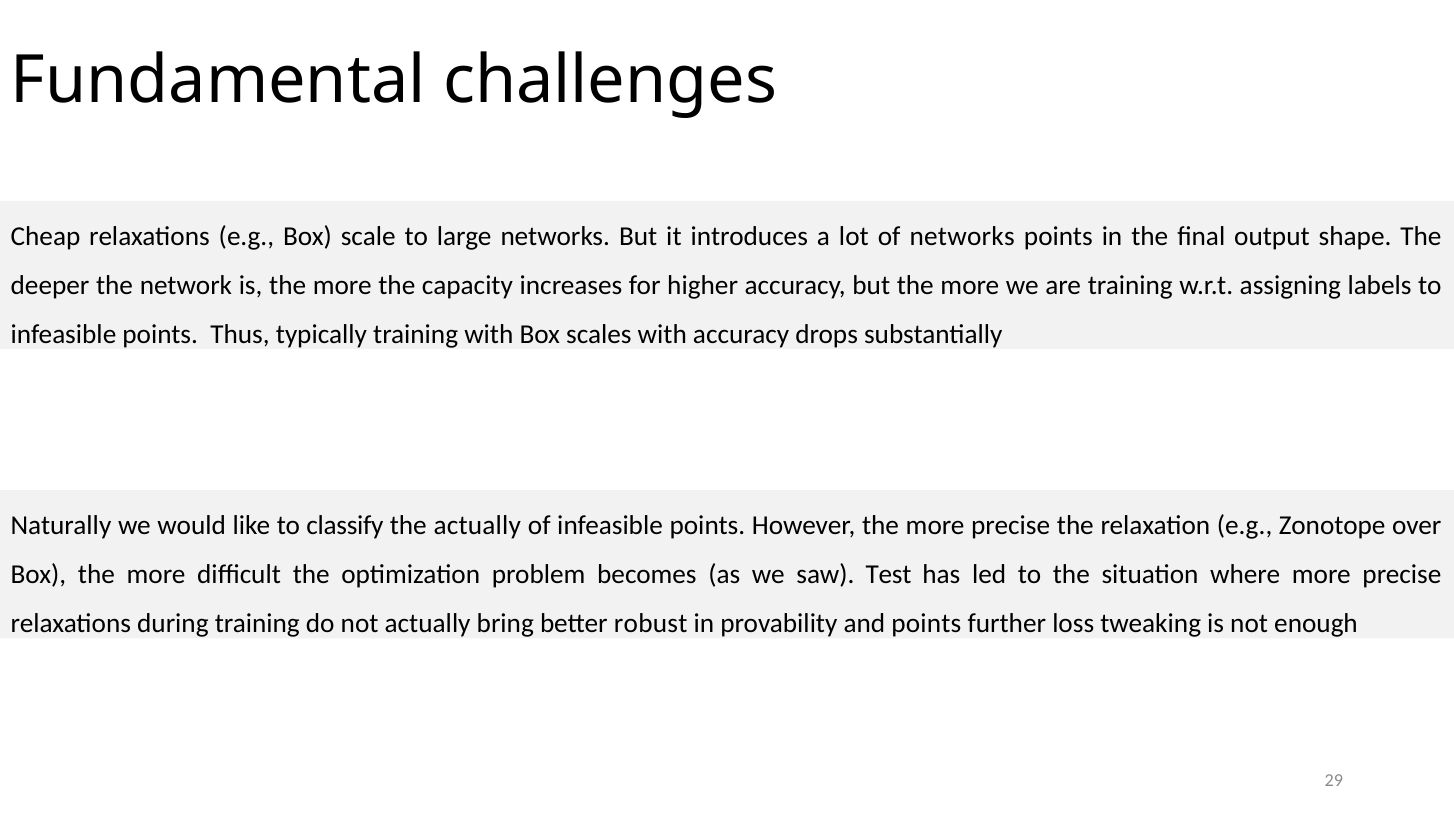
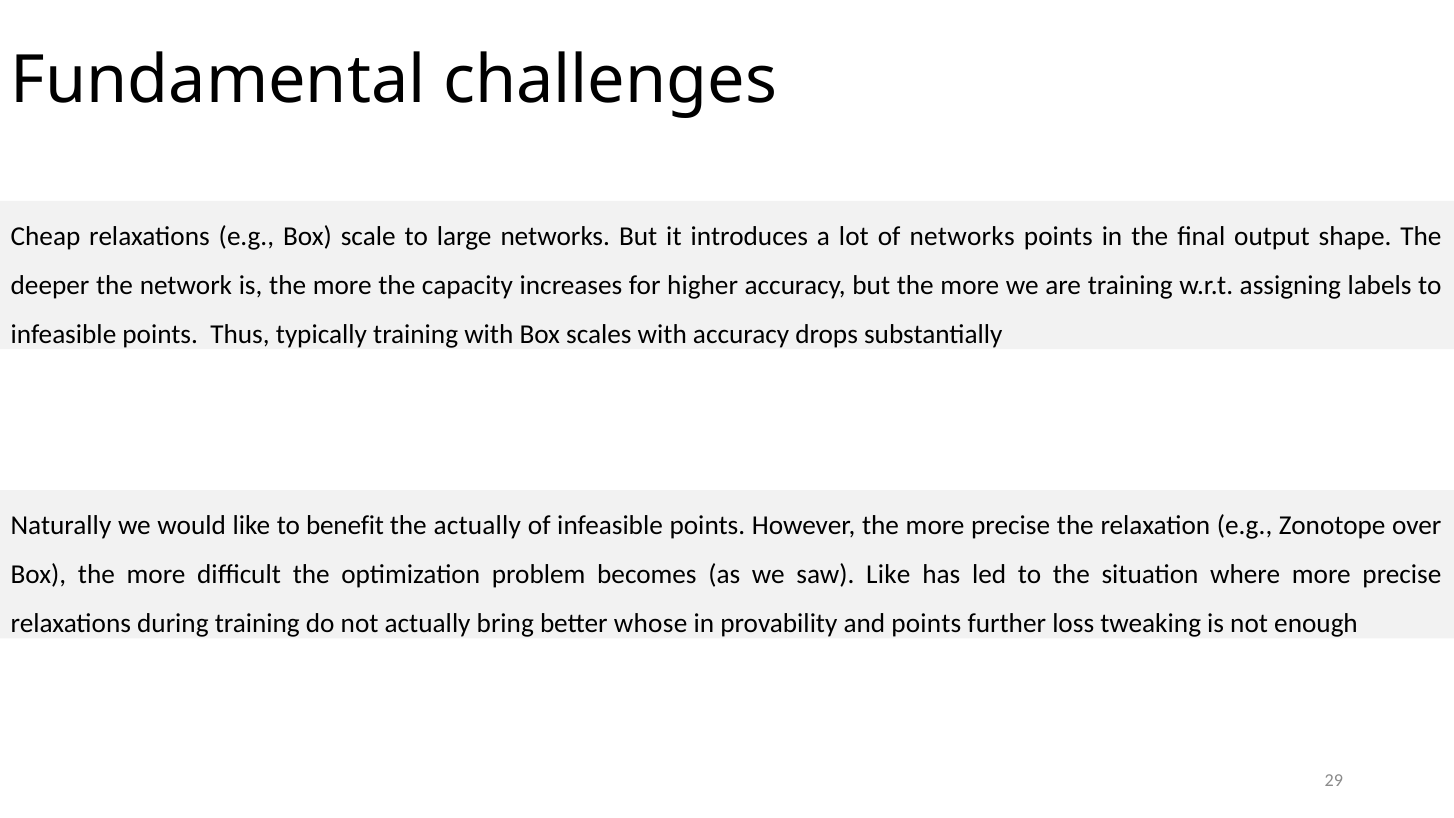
classify: classify -> benefit
saw Test: Test -> Like
robust: robust -> whose
